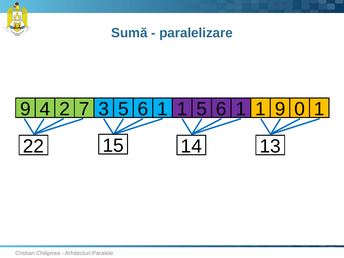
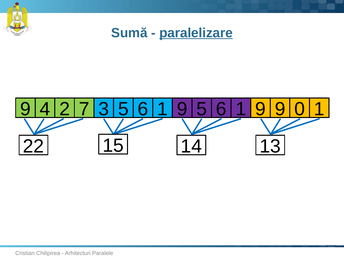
paralelizare underline: none -> present
1 at (182, 109): 1 -> 9
1 at (260, 109): 1 -> 9
